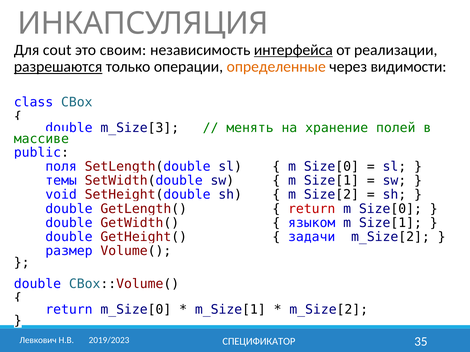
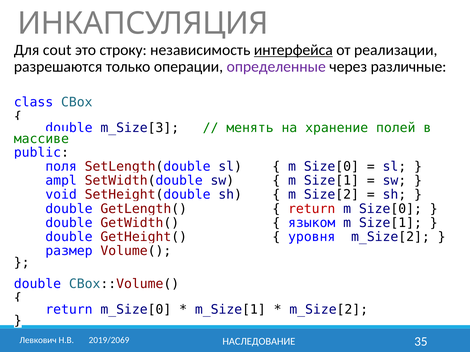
своим: своим -> строку
разрешаются underline: present -> none
определенные colour: orange -> purple
видимости: видимости -> различные
темы: темы -> ampl
задачи: задачи -> уровня
2019/2023: 2019/2023 -> 2019/2069
СПЕЦИФИКАТОР: СПЕЦИФИКАТОР -> НАСЛЕДОВАНИЕ
